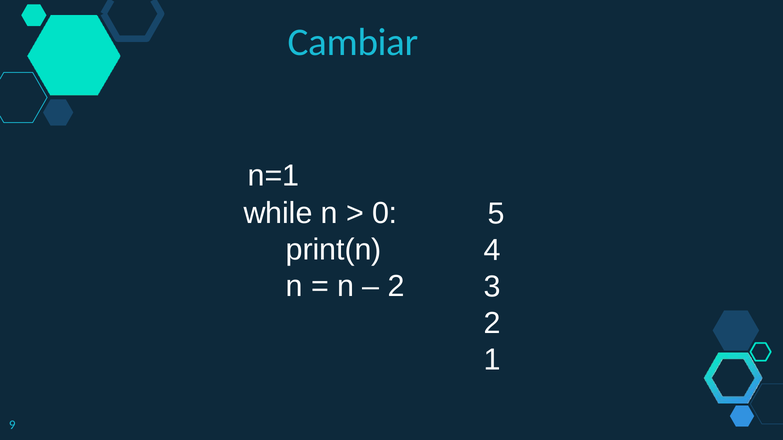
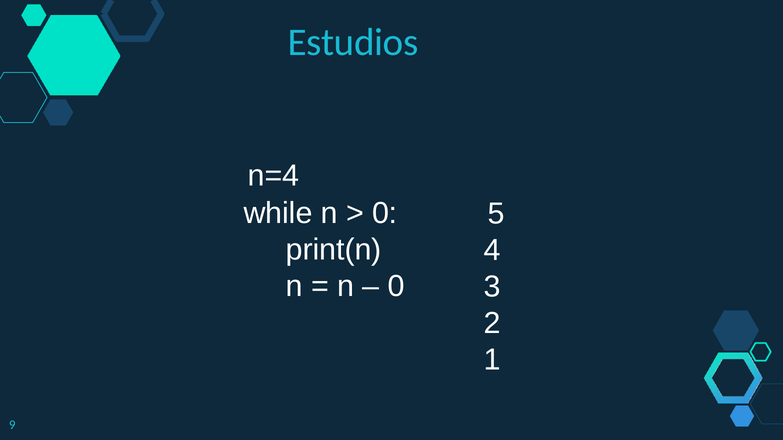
Cambiar: Cambiar -> Estudios
n=1: n=1 -> n=4
2 at (396, 287): 2 -> 0
